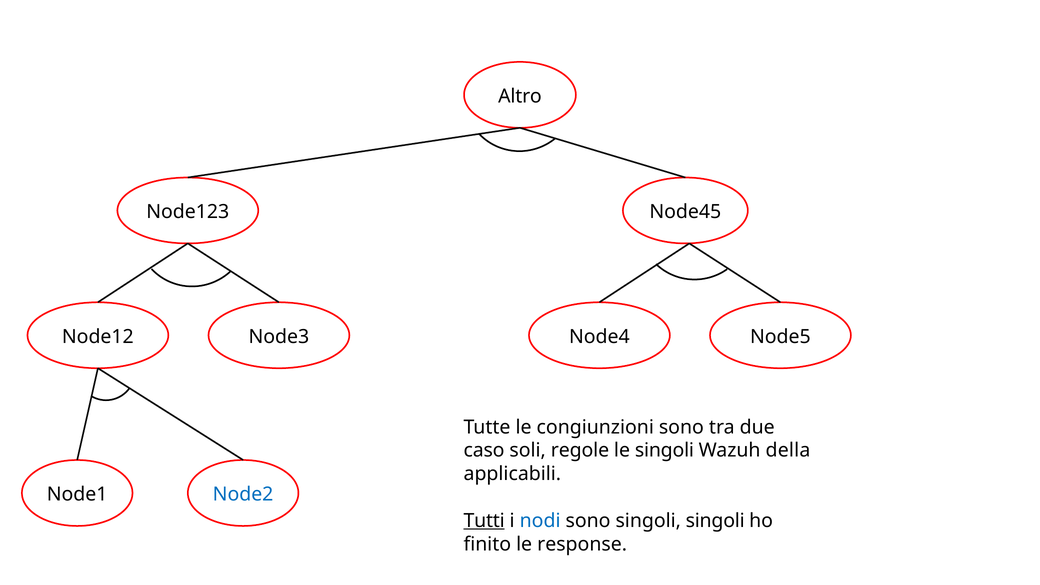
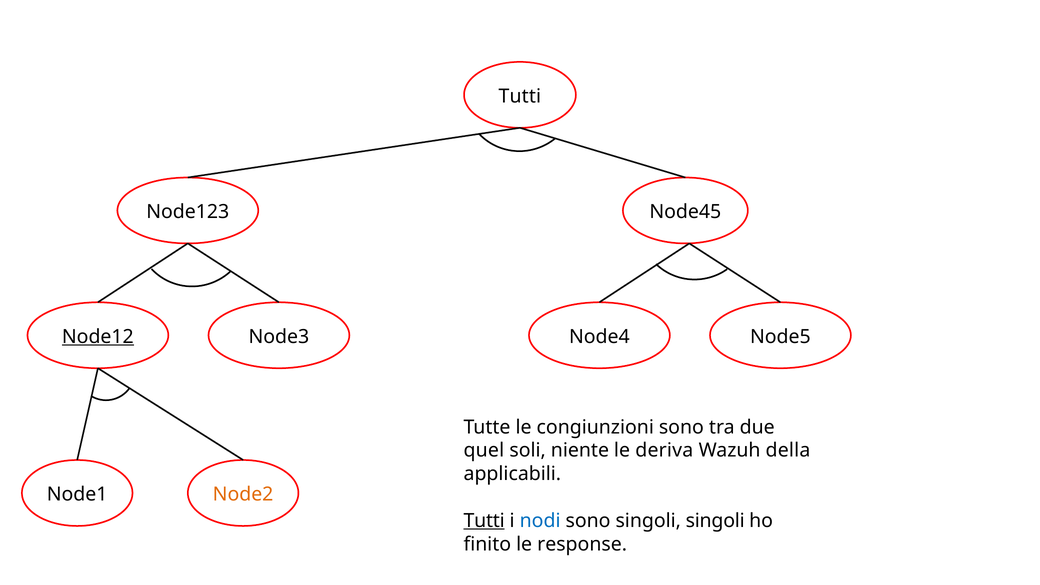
Altro at (520, 96): Altro -> Tutti
Node12 underline: none -> present
caso: caso -> quel
regole: regole -> niente
le singoli: singoli -> deriva
Node2 colour: blue -> orange
